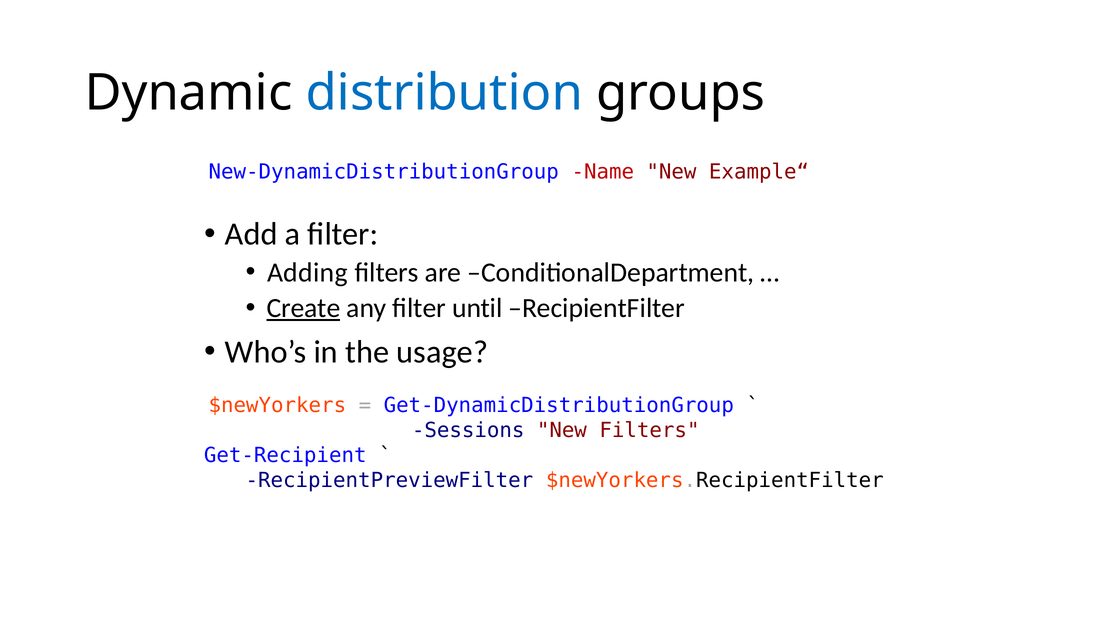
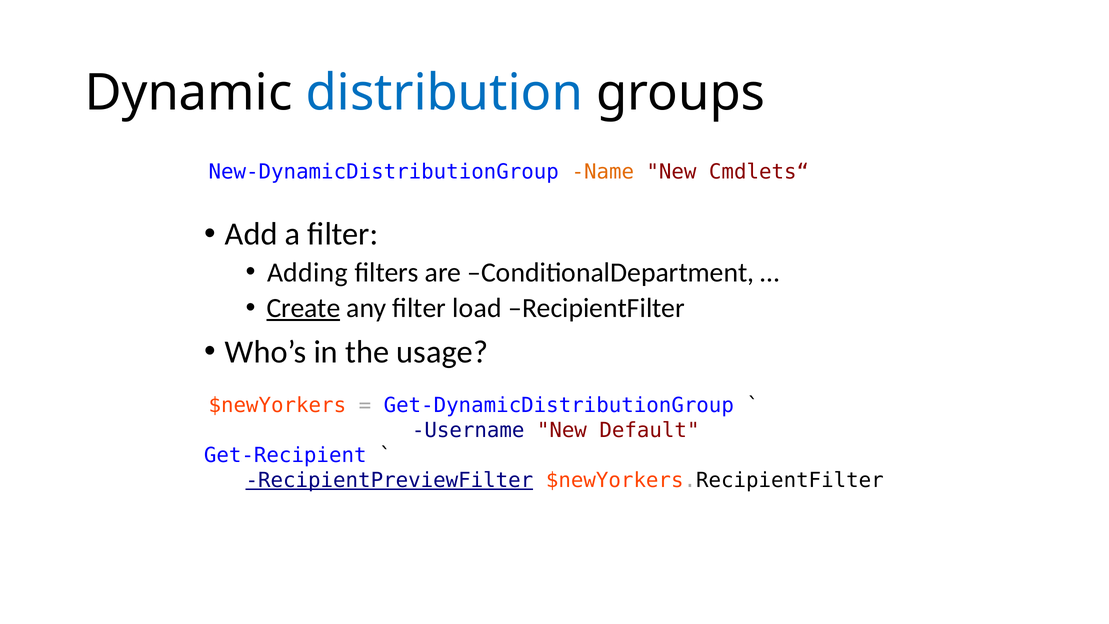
Name colour: red -> orange
Example“: Example“ -> Cmdlets“
until: until -> load
Sessions: Sessions -> Username
New Filters: Filters -> Default
RecipientPreviewFilter underline: none -> present
